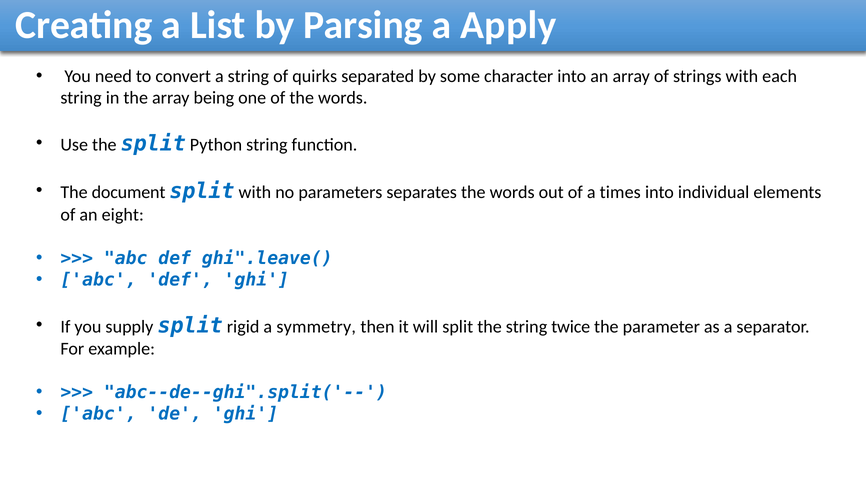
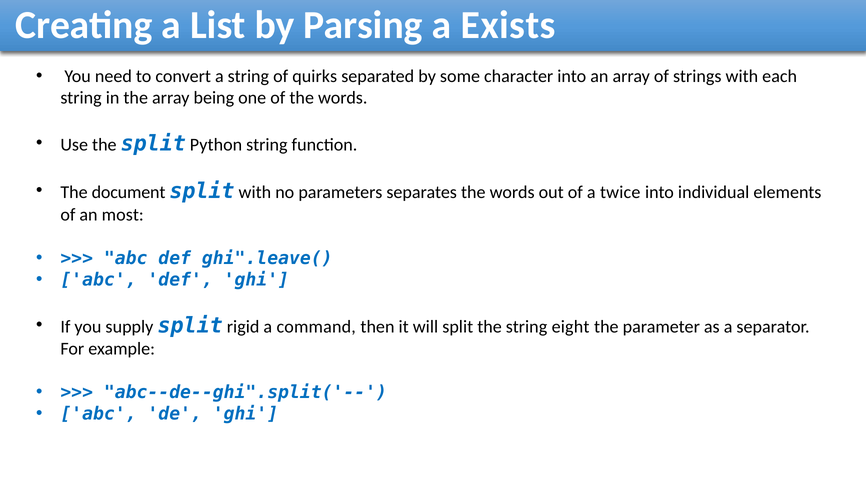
Apply: Apply -> Exists
times: times -> twice
eight: eight -> most
symmetry: symmetry -> command
twice: twice -> eight
